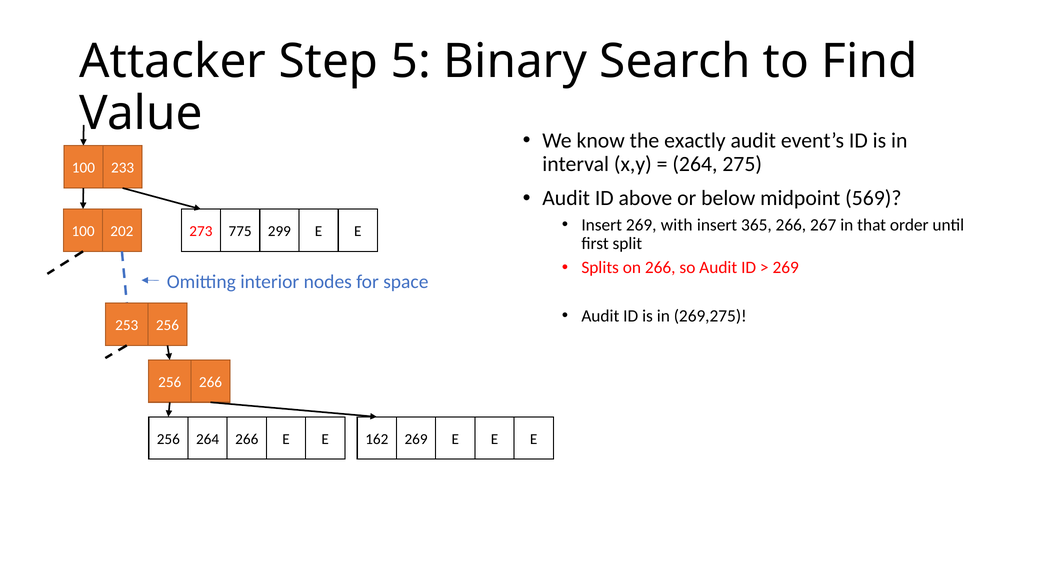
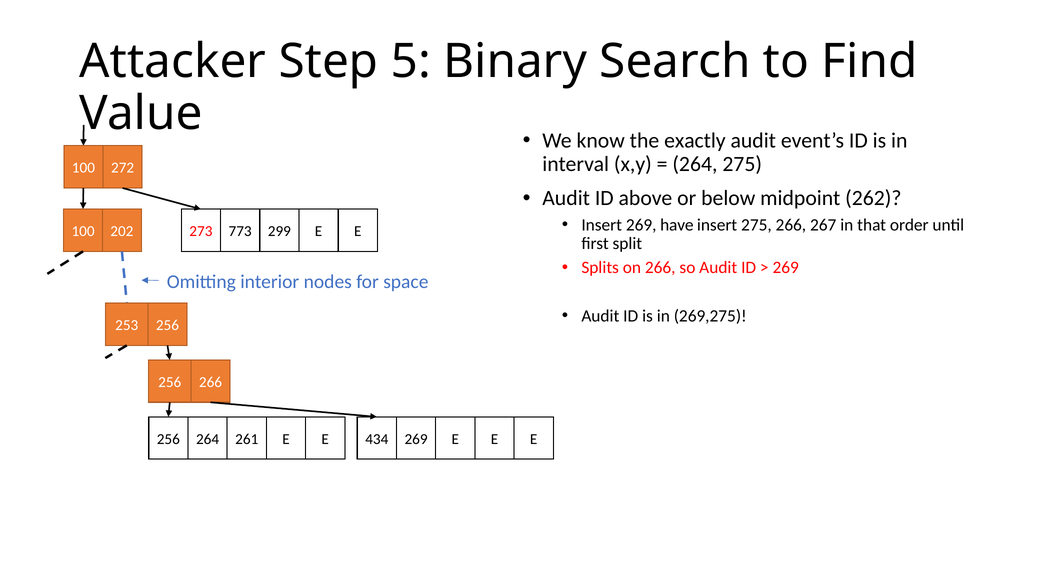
233: 233 -> 272
569: 569 -> 262
with: with -> have
insert 365: 365 -> 275
775: 775 -> 773
264 266: 266 -> 261
162: 162 -> 434
